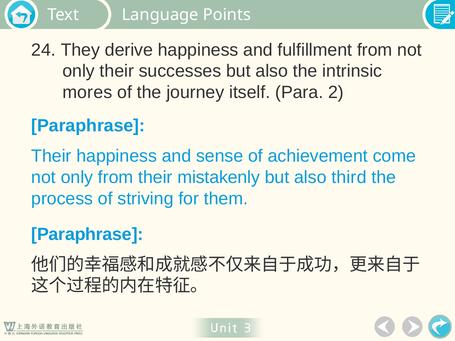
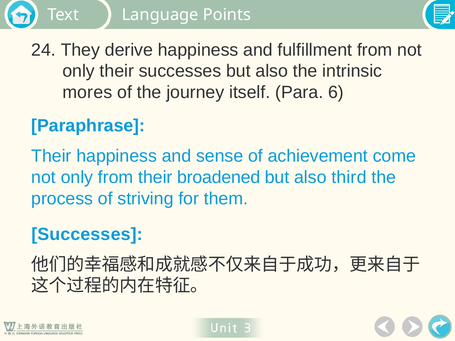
2: 2 -> 6
mistakenly: mistakenly -> broadened
Paraphrase at (87, 234): Paraphrase -> Successes
